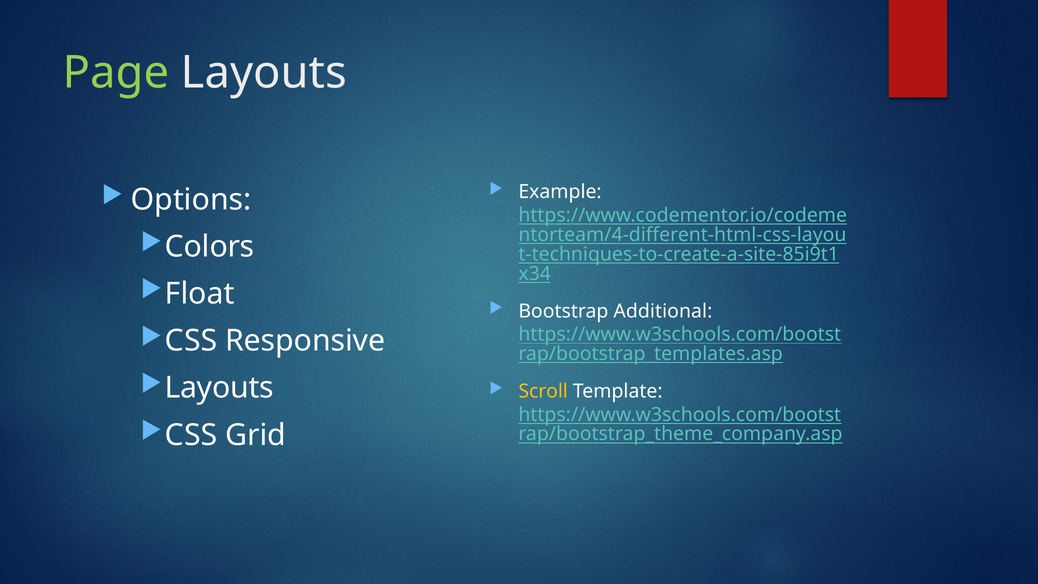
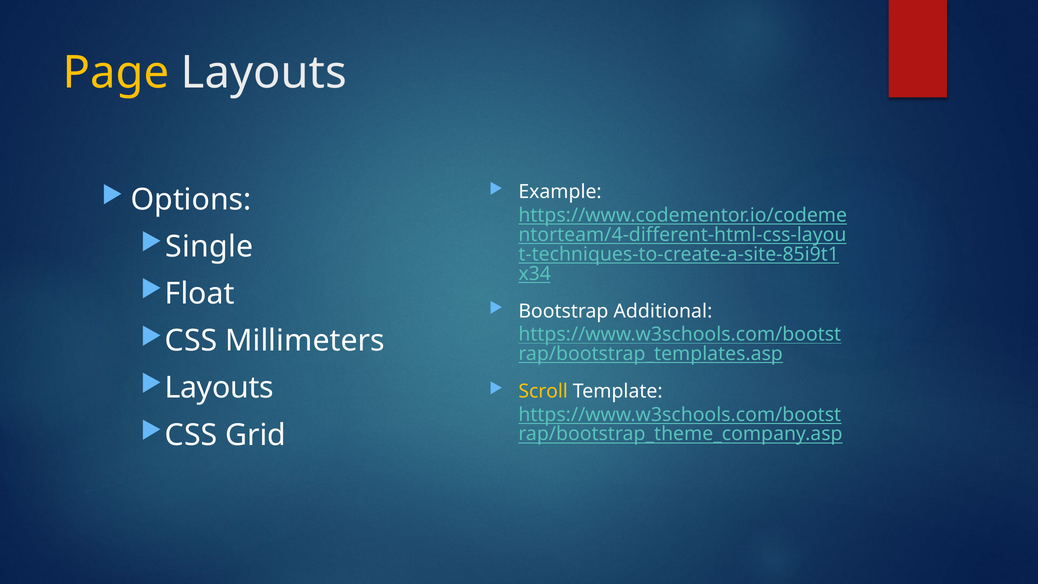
Page colour: light green -> yellow
Colors: Colors -> Single
Responsive: Responsive -> Millimeters
